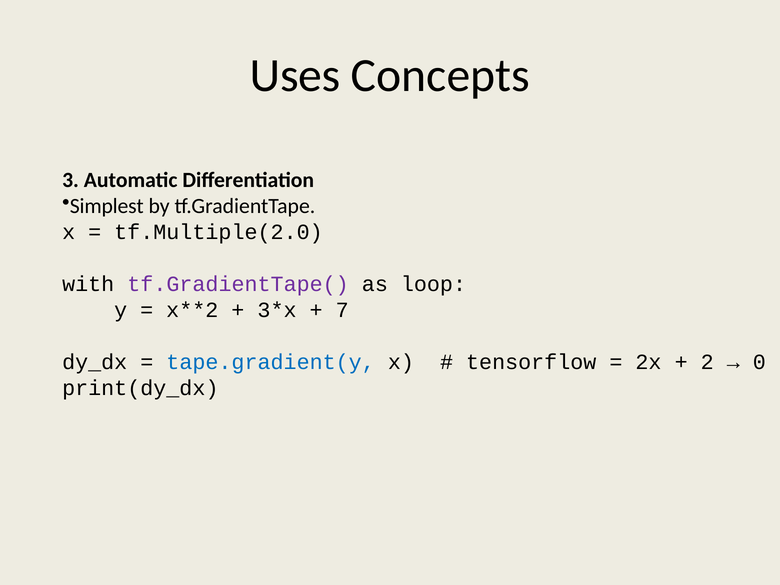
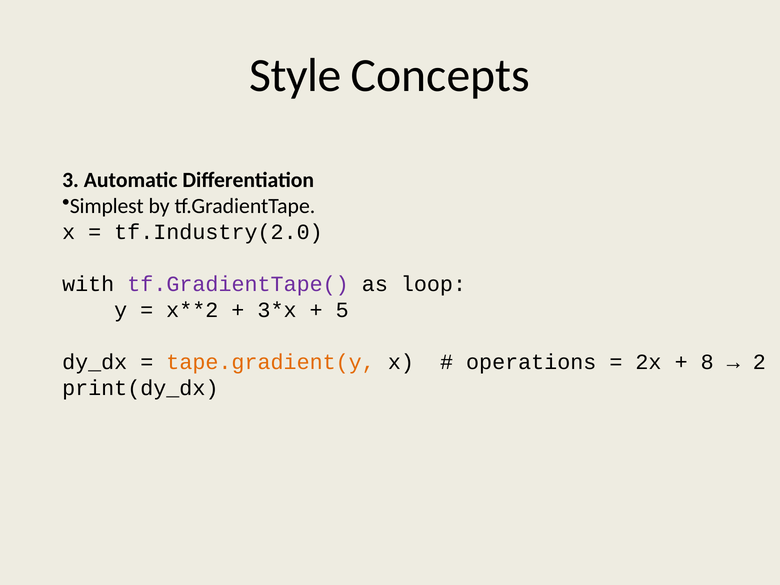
Uses: Uses -> Style
tf.Multiple(2.0: tf.Multiple(2.0 -> tf.Industry(2.0
7: 7 -> 5
tape.gradient(y colour: blue -> orange
tensorflow: tensorflow -> operations
2: 2 -> 8
0: 0 -> 2
